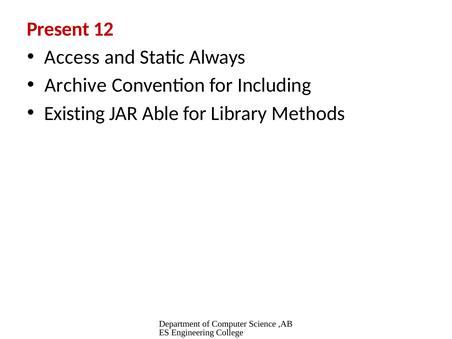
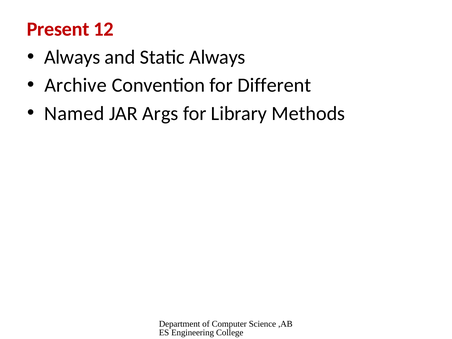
Access at (72, 57): Access -> Always
Including: Including -> Different
Existing: Existing -> Named
Able: Able -> Args
